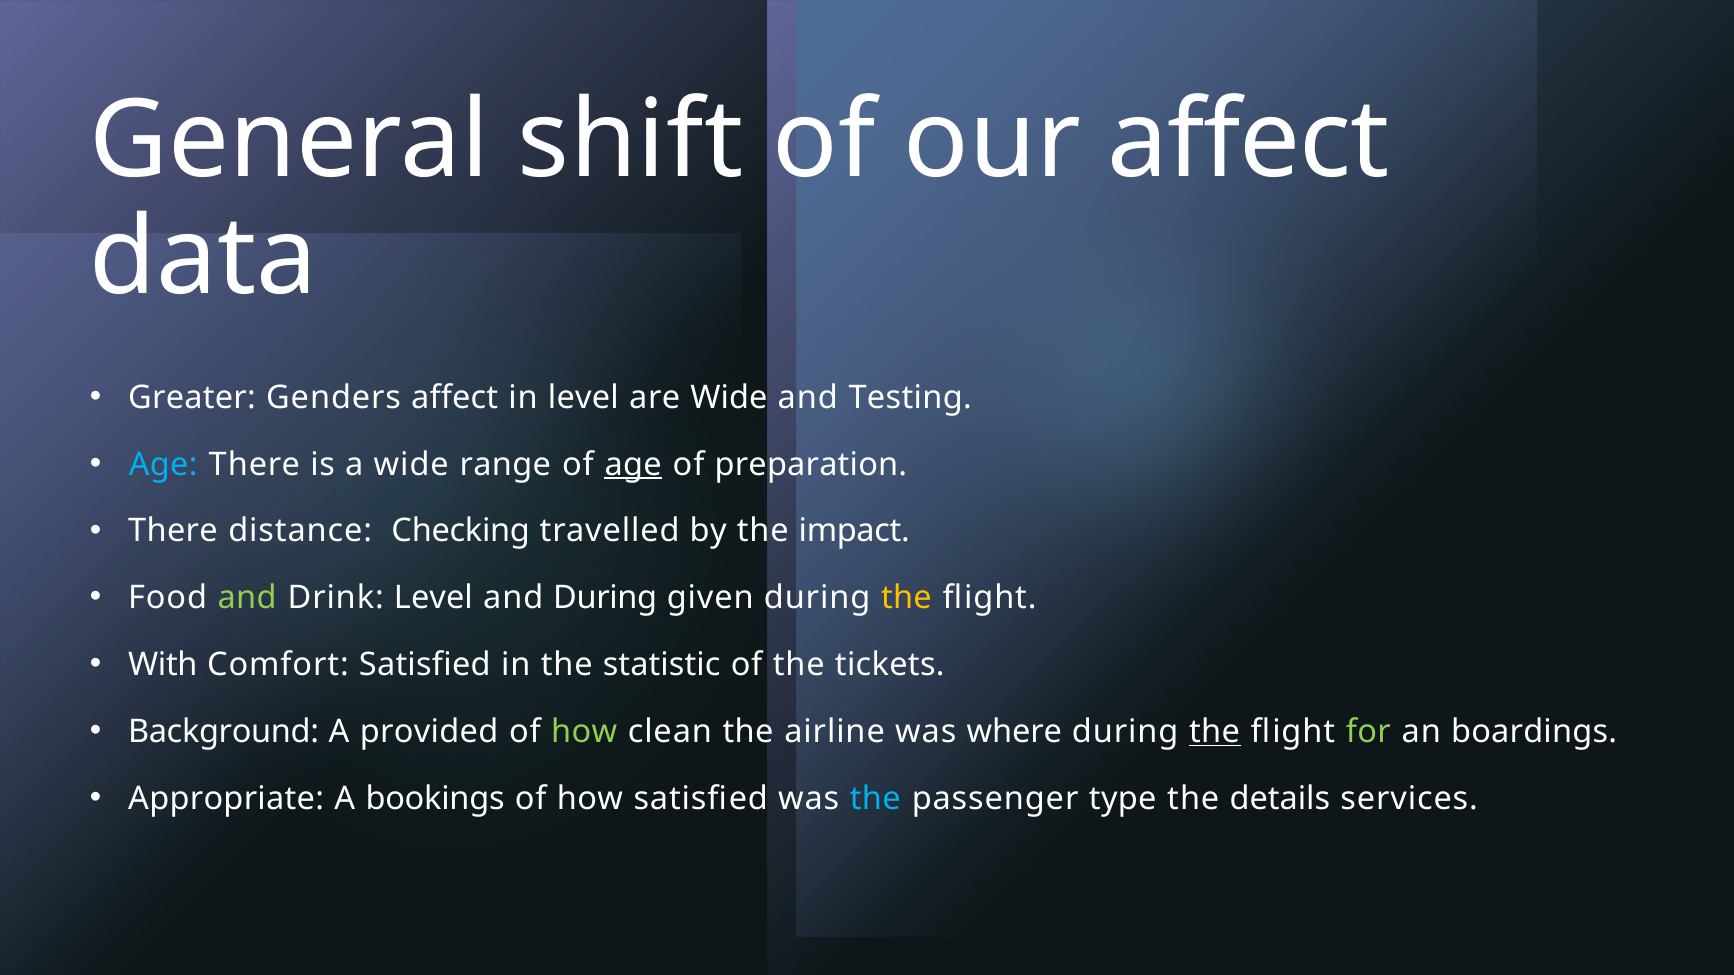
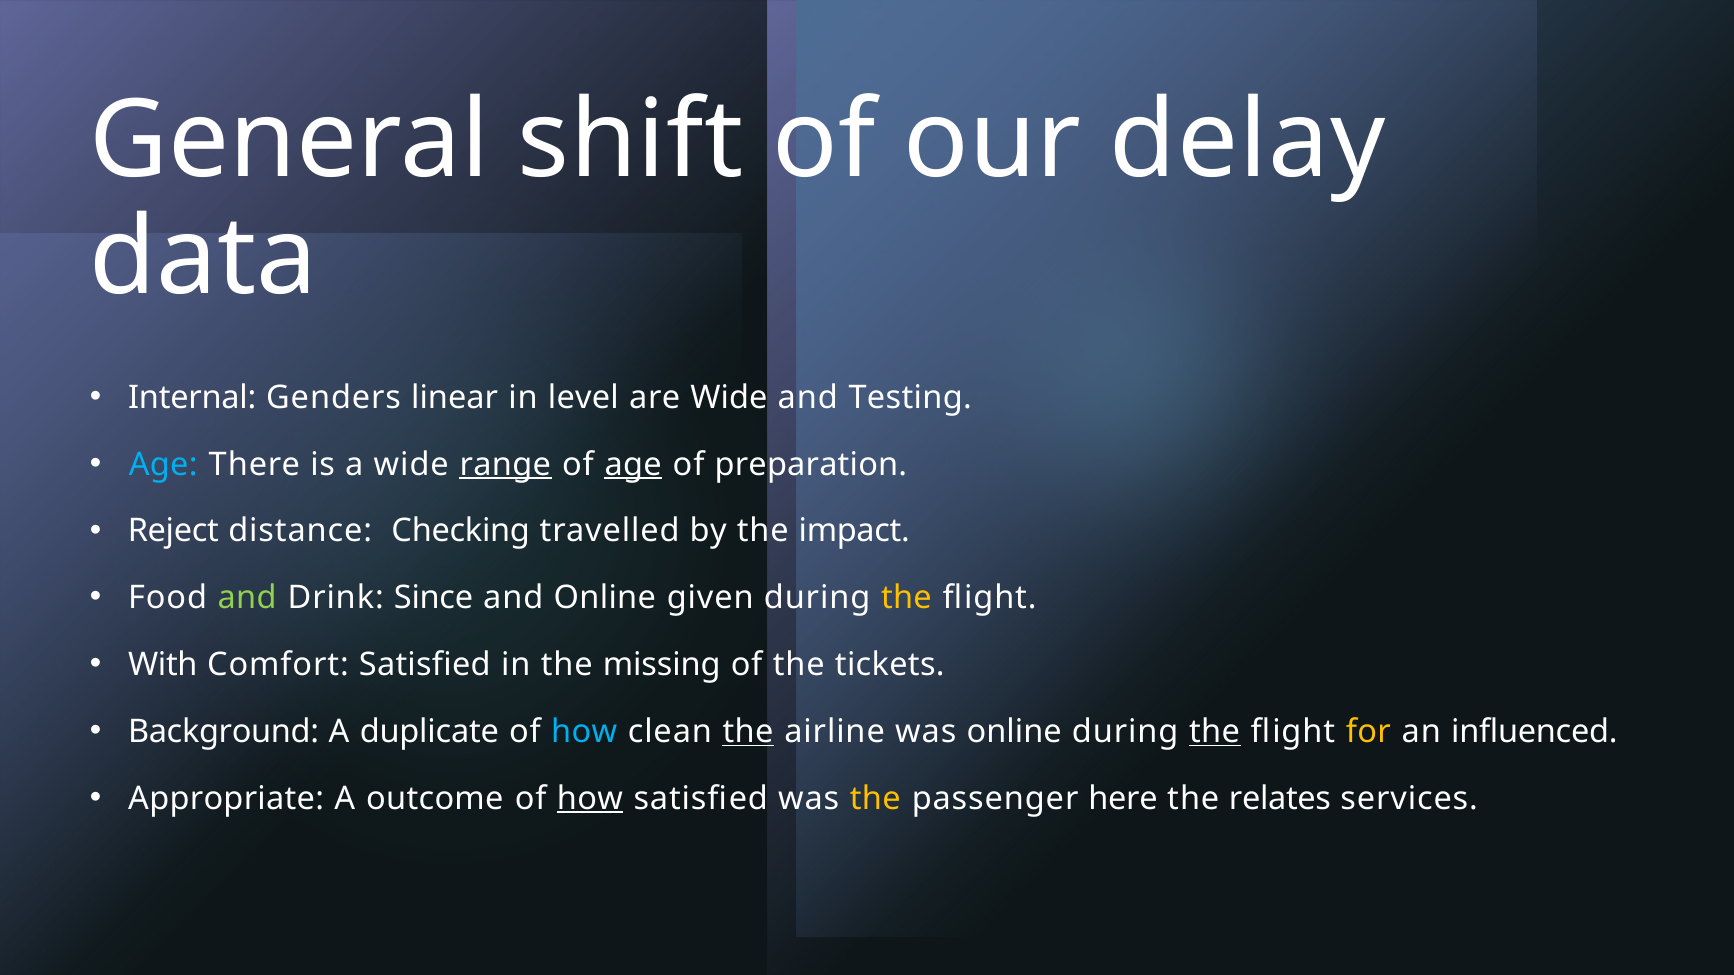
our affect: affect -> delay
Greater: Greater -> Internal
Genders affect: affect -> linear
range underline: none -> present
There at (173, 531): There -> Reject
Drink Level: Level -> Since
and During: During -> Online
statistic: statistic -> missing
provided: provided -> duplicate
how at (584, 732) colour: light green -> light blue
the at (748, 732) underline: none -> present
was where: where -> online
for colour: light green -> yellow
boardings: boardings -> influenced
bookings: bookings -> outcome
how at (590, 799) underline: none -> present
the at (875, 799) colour: light blue -> yellow
type: type -> here
details: details -> relates
